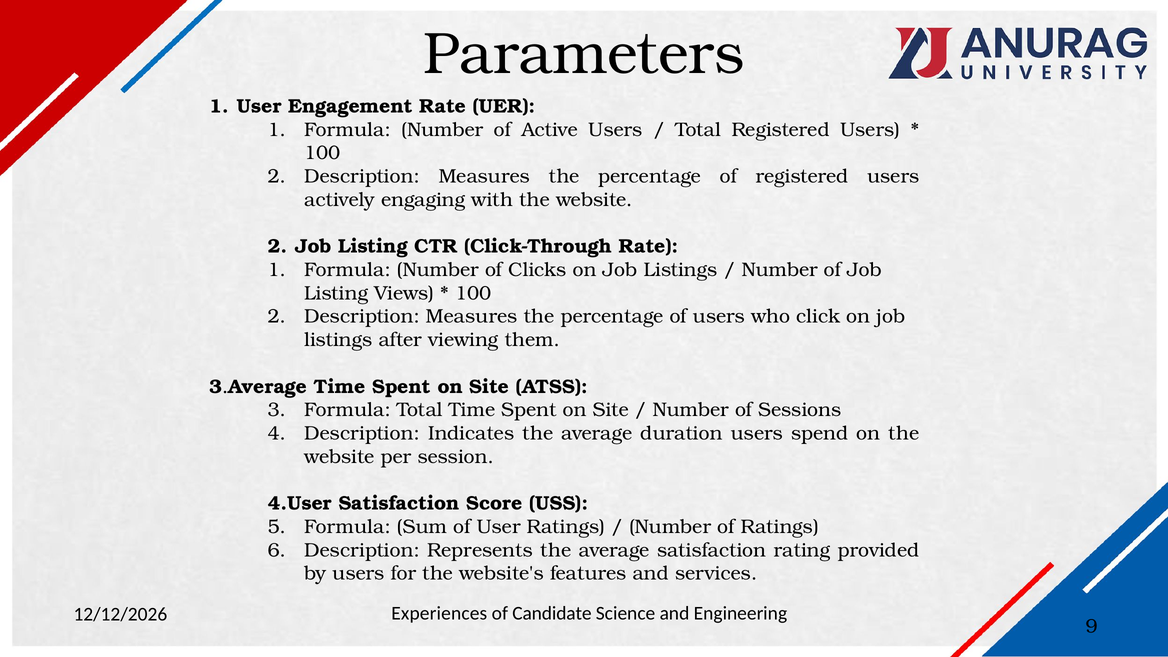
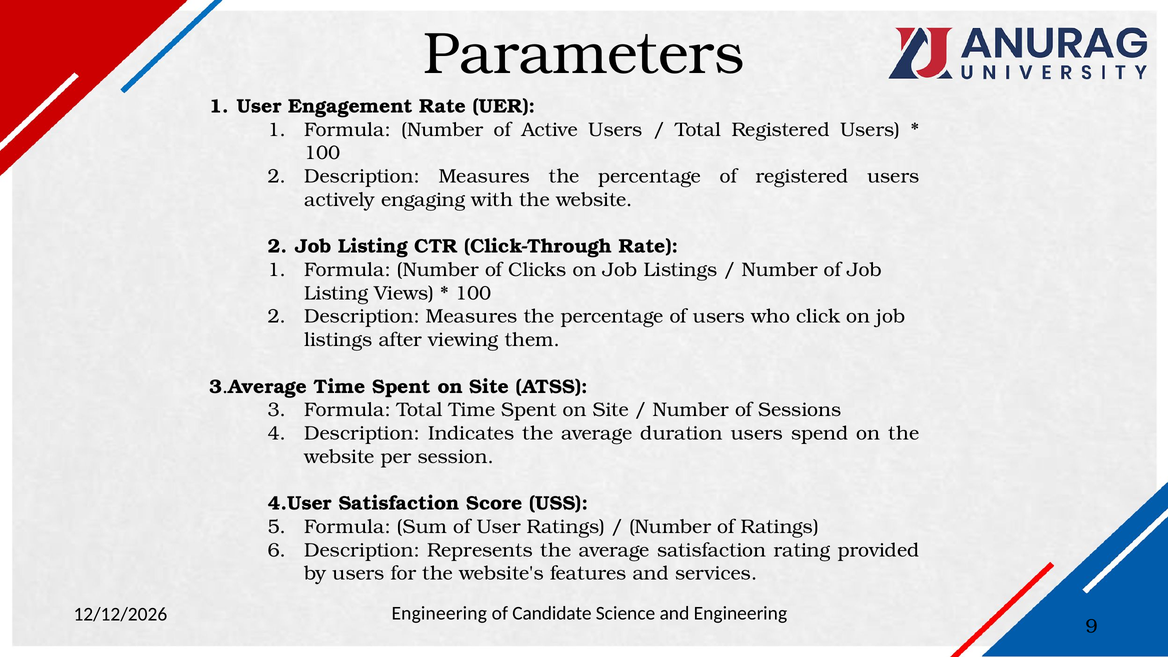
Experiences at (439, 614): Experiences -> Engineering
